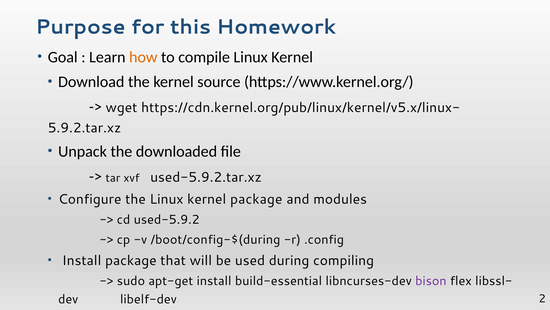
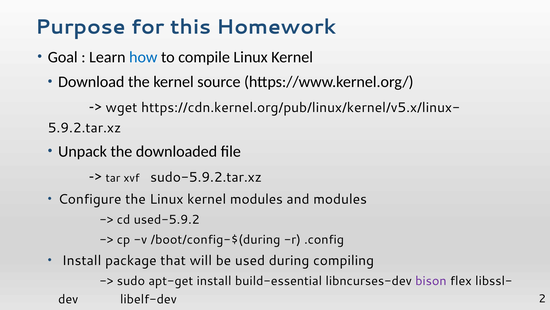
how colour: orange -> blue
used-5.9.2.tar.xz: used-5.9.2.tar.xz -> sudo-5.9.2.tar.xz
kernel package: package -> modules
